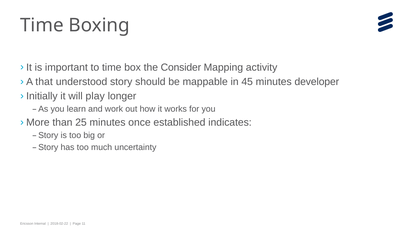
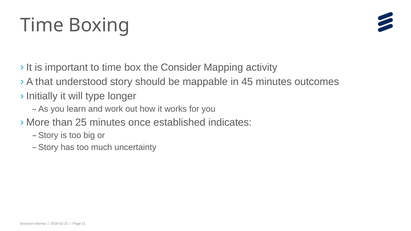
developer: developer -> outcomes
play: play -> type
